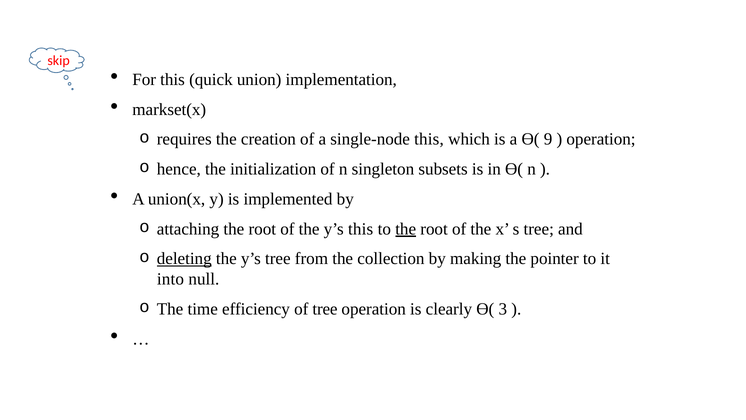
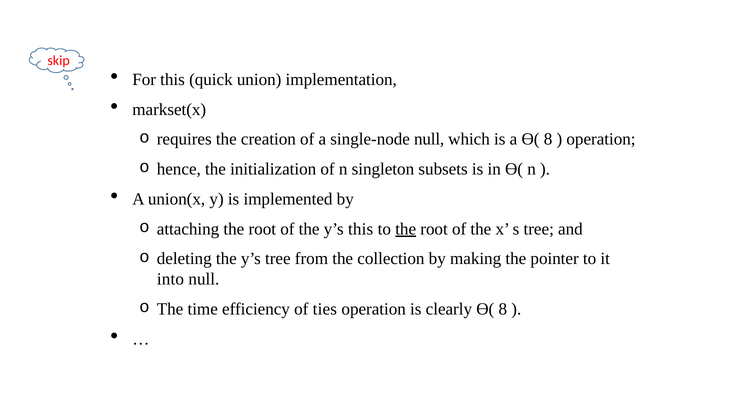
single-node this: this -> null
a ϴ( 9: 9 -> 8
deleting underline: present -> none
of tree: tree -> ties
clearly ϴ( 3: 3 -> 8
